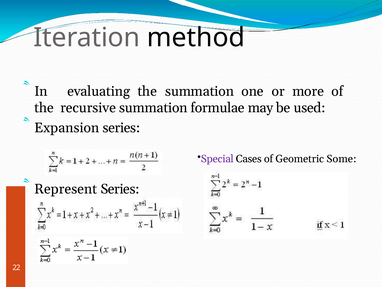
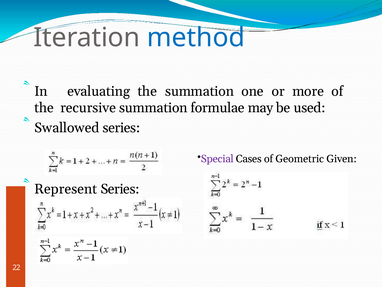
method colour: black -> blue
Expansion: Expansion -> Swallowed
Some: Some -> Given
